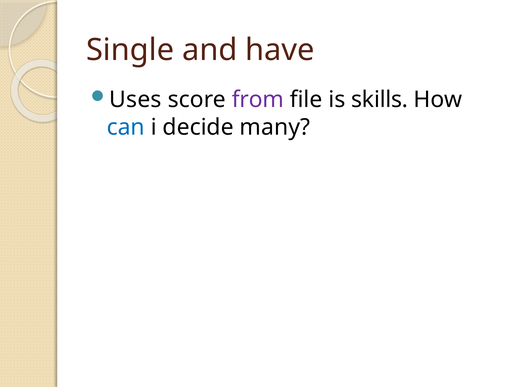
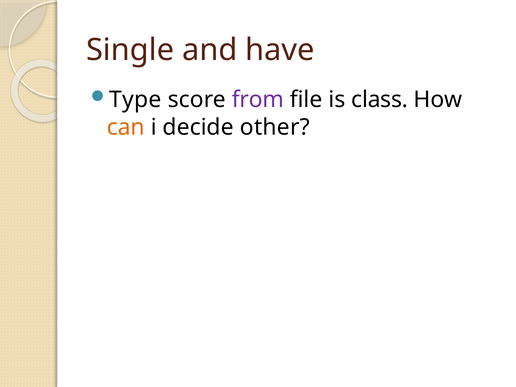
Uses: Uses -> Type
skills: skills -> class
can colour: blue -> orange
many: many -> other
